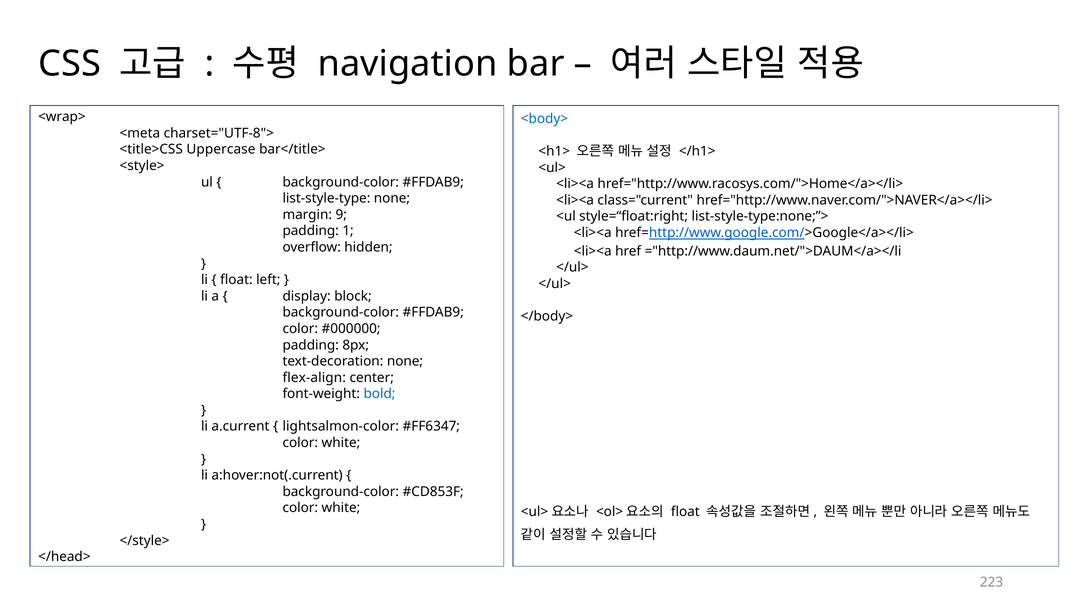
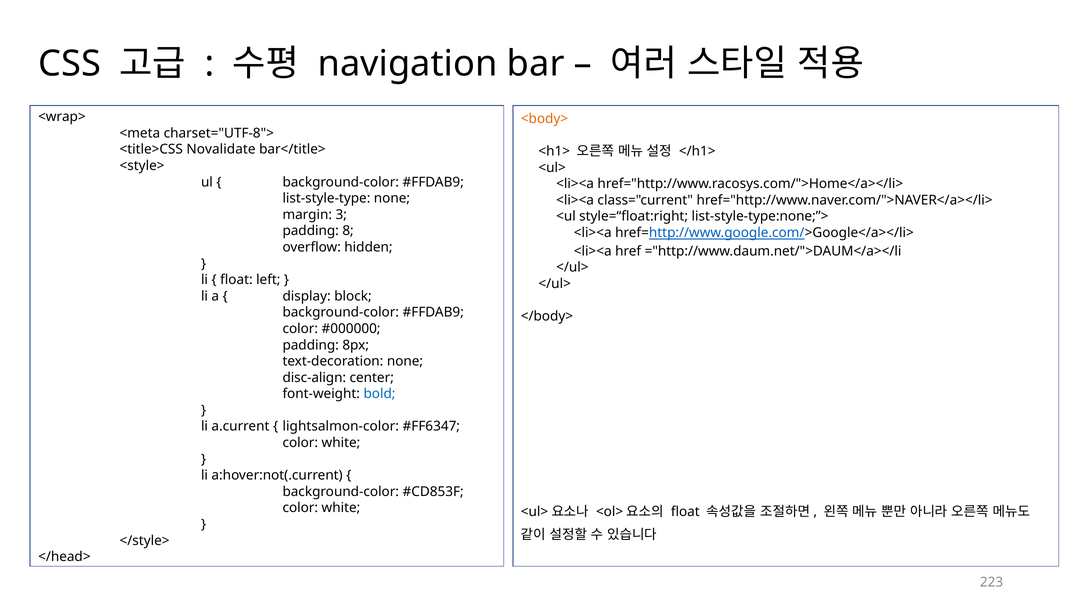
<body> colour: blue -> orange
Uppercase: Uppercase -> Novalidate
9: 9 -> 3
1: 1 -> 8
flex-align: flex-align -> disc-align
